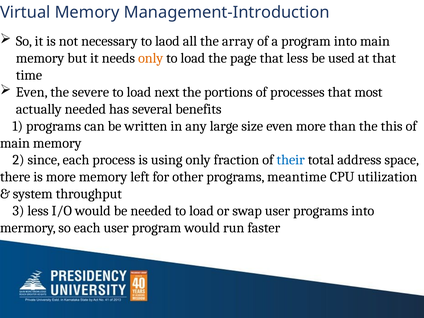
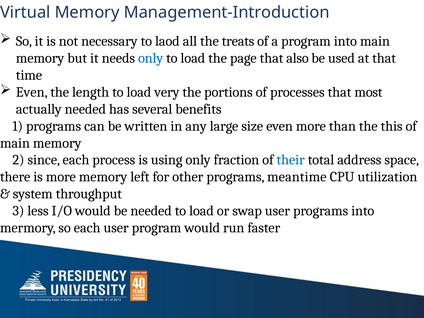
array: array -> treats
only at (151, 58) colour: orange -> blue
that less: less -> also
severe: severe -> length
next: next -> very
